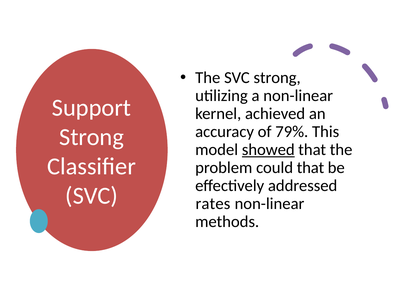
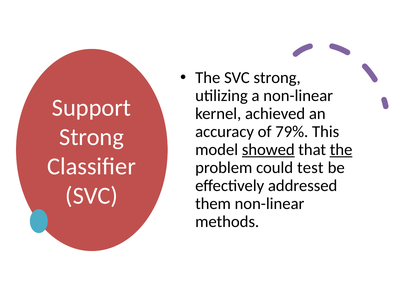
the at (341, 150) underline: none -> present
could that: that -> test
rates: rates -> them
